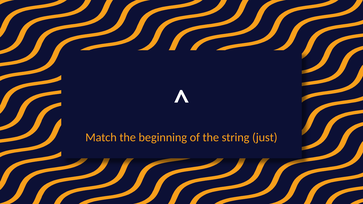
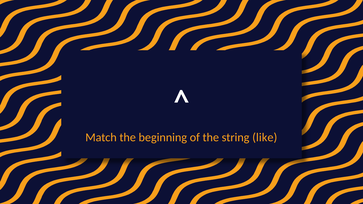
just: just -> like
